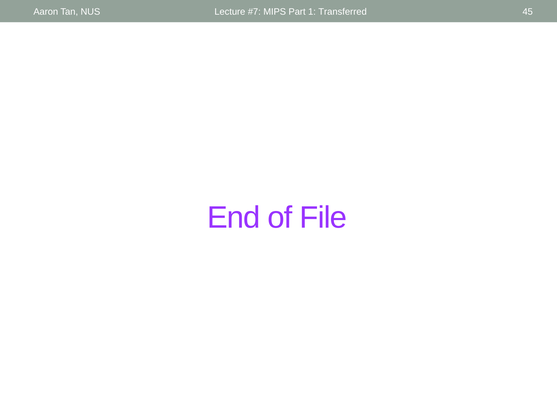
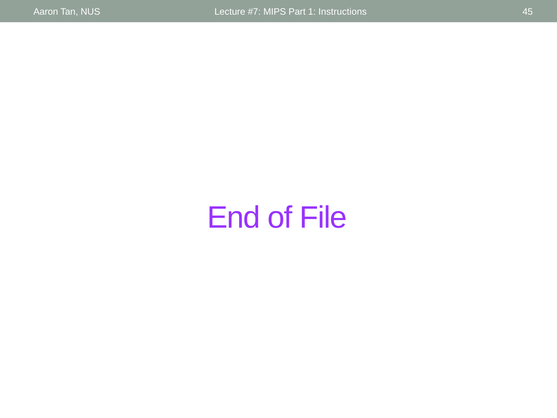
Transferred: Transferred -> Instructions
